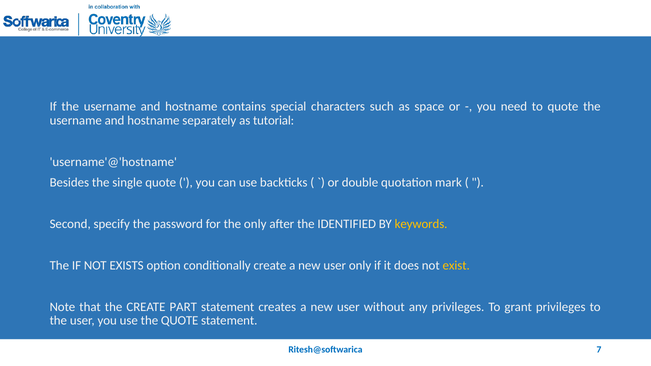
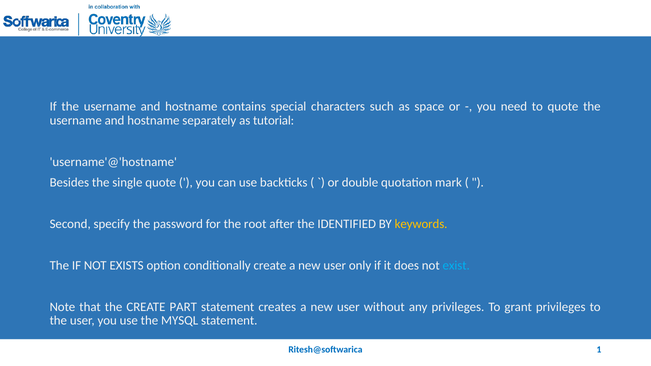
the only: only -> root
exist colour: yellow -> light blue
the QUOTE: QUOTE -> MYSQL
7: 7 -> 1
